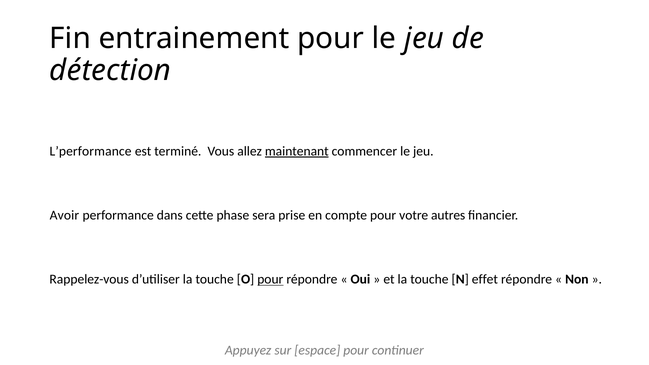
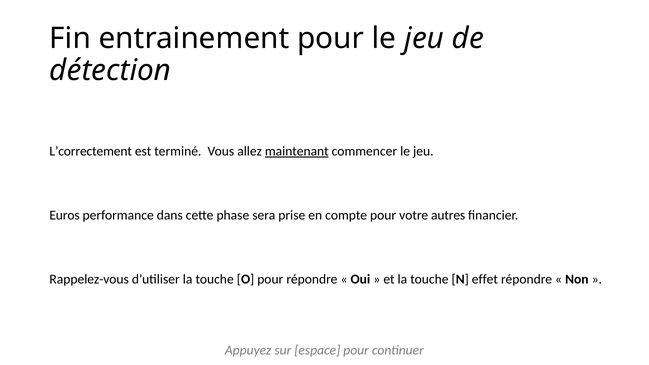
L’performance: L’performance -> L’correctement
Avoir: Avoir -> Euros
pour at (270, 279) underline: present -> none
